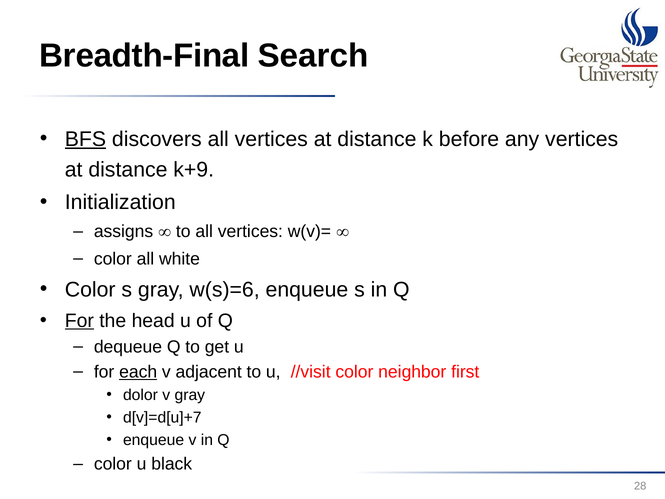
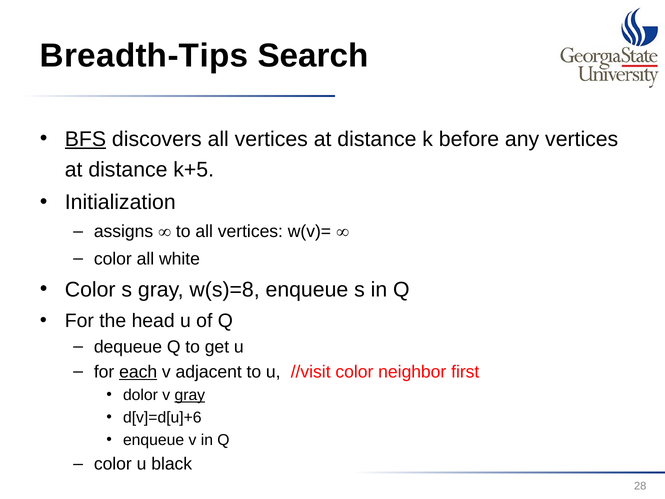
Breadth-Final: Breadth-Final -> Breadth-Tips
k+9: k+9 -> k+5
w(s)=6: w(s)=6 -> w(s)=8
For at (79, 321) underline: present -> none
gray at (190, 395) underline: none -> present
d[v]=d[u]+7: d[v]=d[u]+7 -> d[v]=d[u]+6
